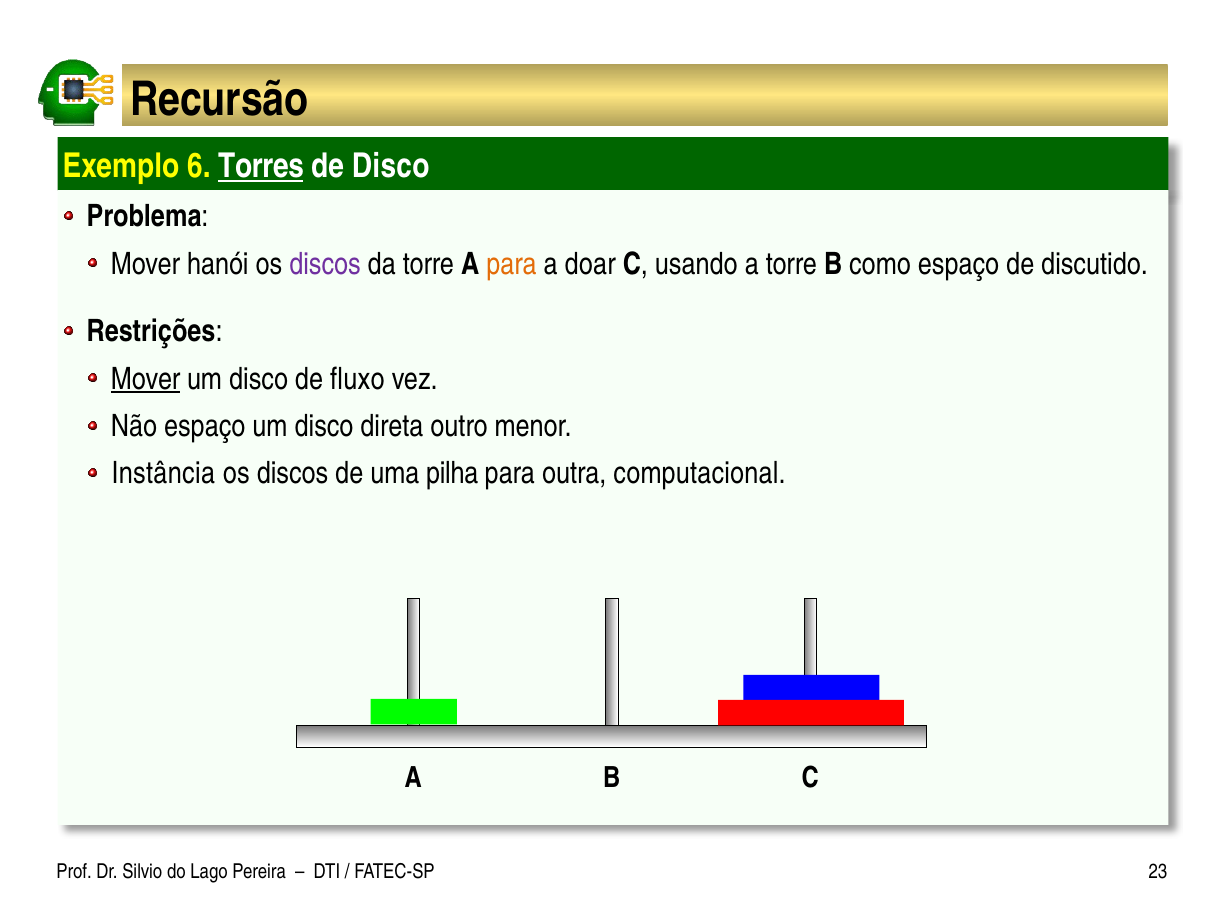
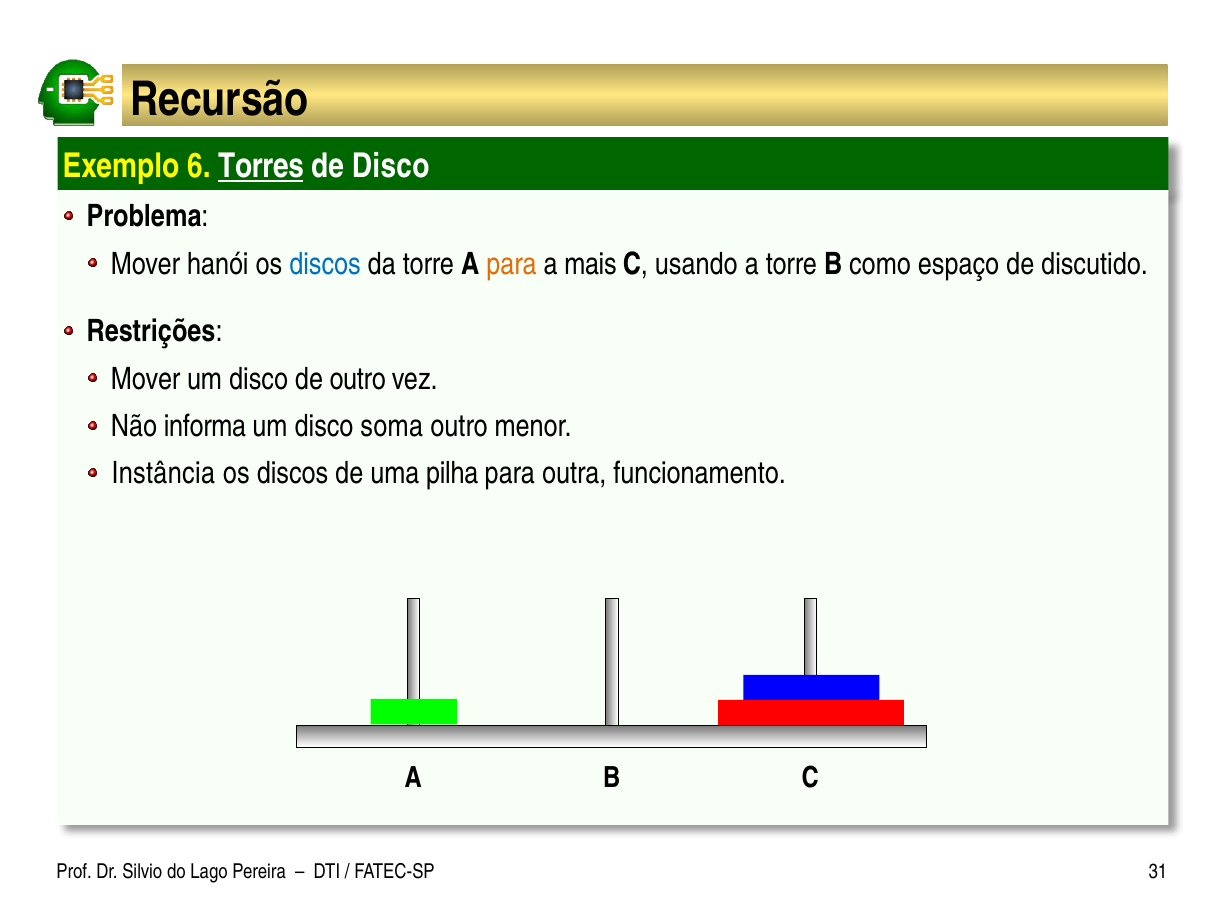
discos at (325, 264) colour: purple -> blue
doar: doar -> mais
Mover at (146, 379) underline: present -> none
de fluxo: fluxo -> outro
Não espaço: espaço -> informa
direta: direta -> soma
computacional: computacional -> funcionamento
23: 23 -> 31
